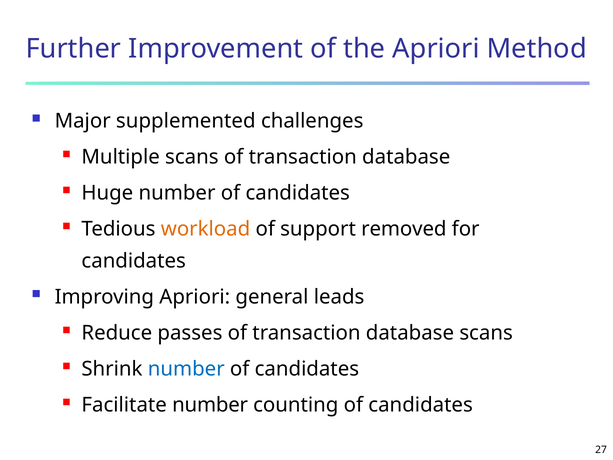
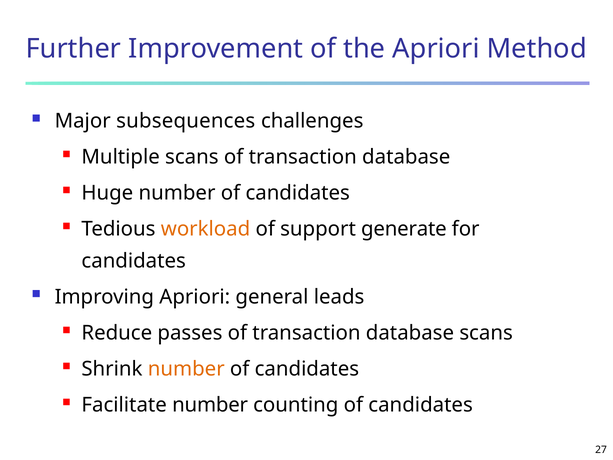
supplemented: supplemented -> subsequences
removed: removed -> generate
number at (186, 369) colour: blue -> orange
